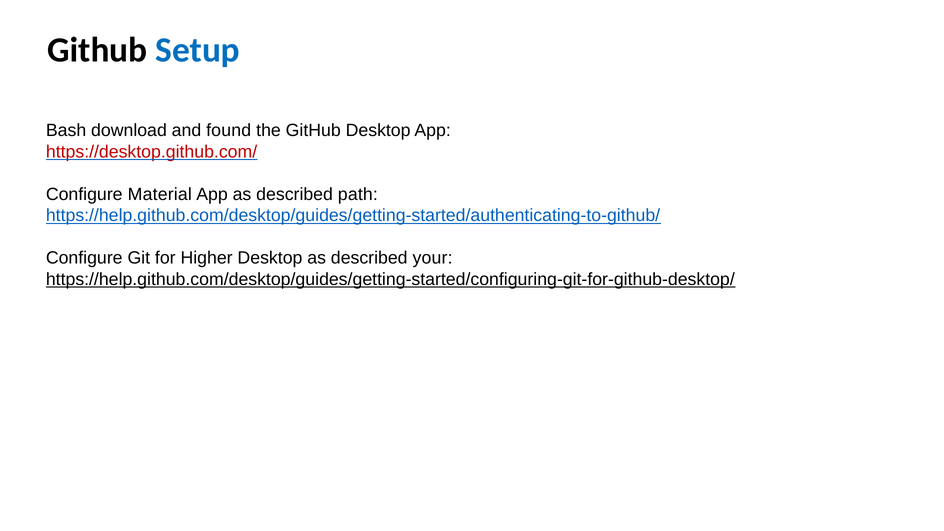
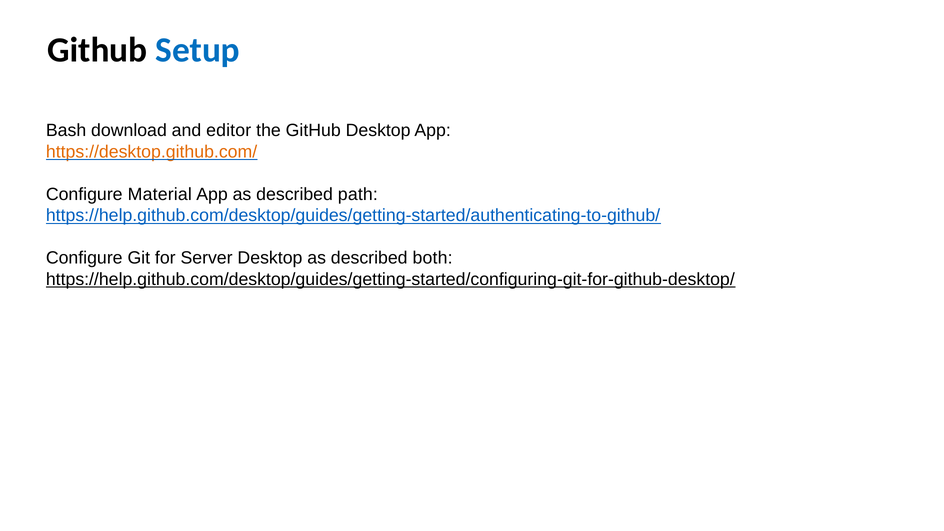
found: found -> editor
https://desktop.github.com/ colour: red -> orange
Higher: Higher -> Server
your: your -> both
